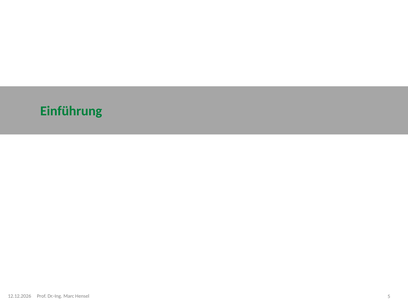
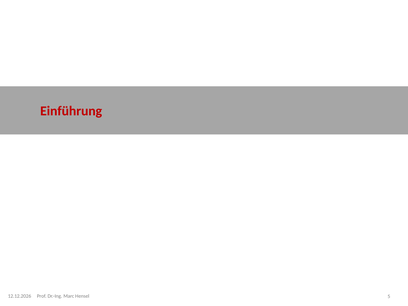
Einführung colour: green -> red
